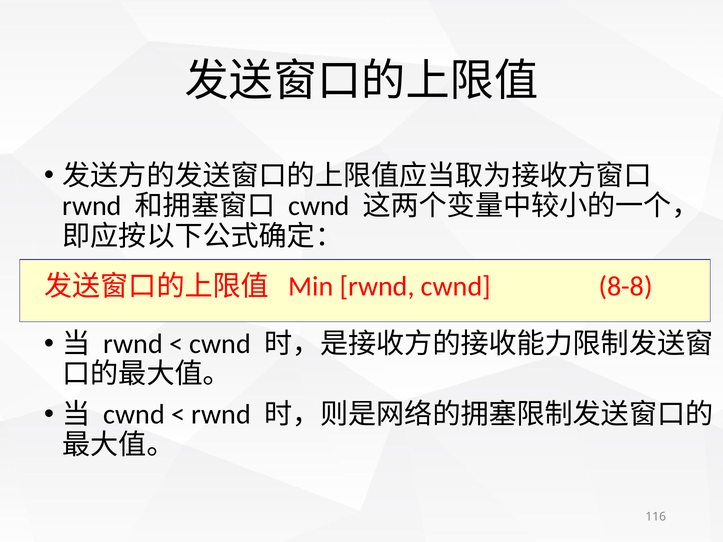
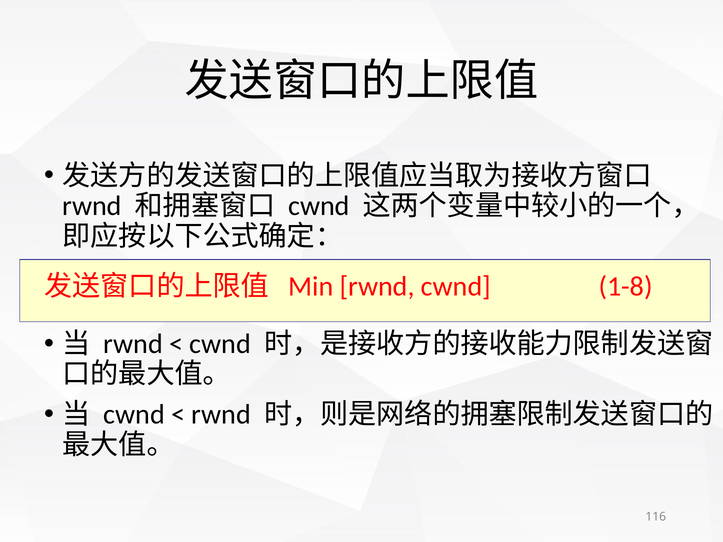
8-8: 8-8 -> 1-8
